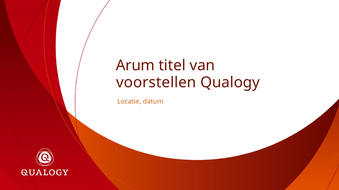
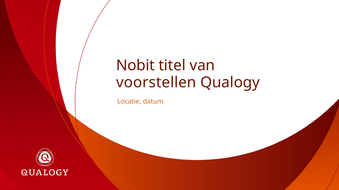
Arum: Arum -> Nobit
